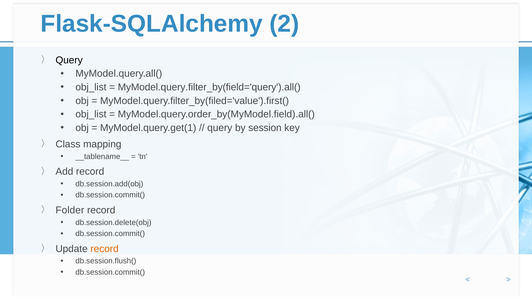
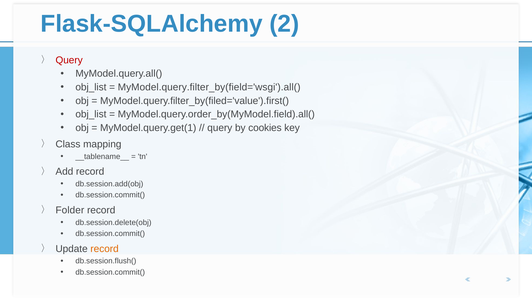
Query at (69, 60) colour: black -> red
MyModel.query.filter_by(field='query').all(: MyModel.query.filter_by(field='query').all( -> MyModel.query.filter_by(field='wsgi').all(
session: session -> cookies
